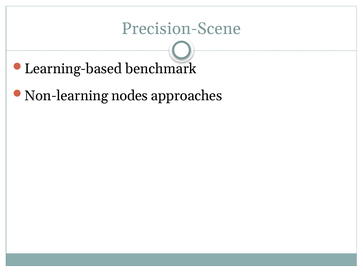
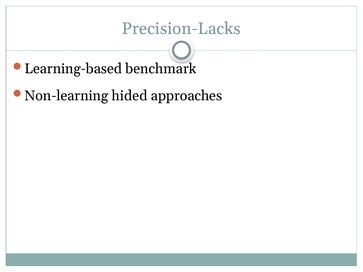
Precision-Scene: Precision-Scene -> Precision-Lacks
nodes: nodes -> hided
